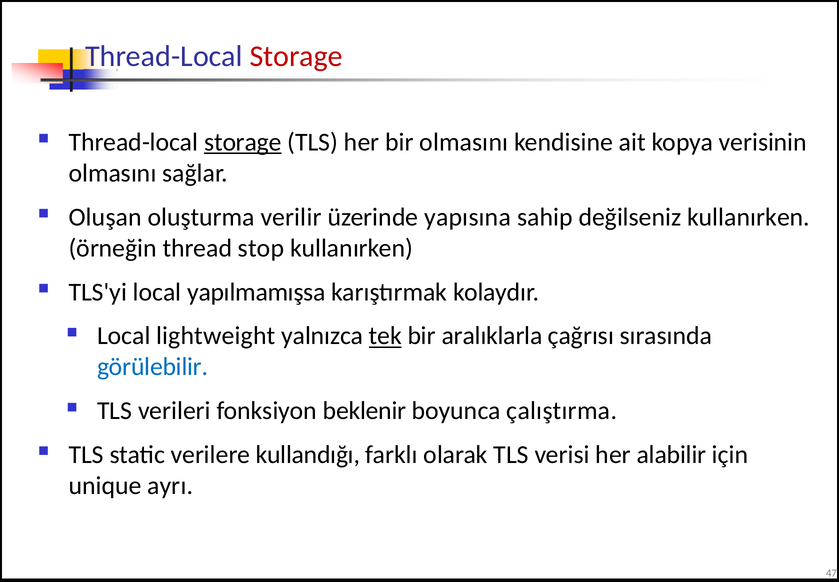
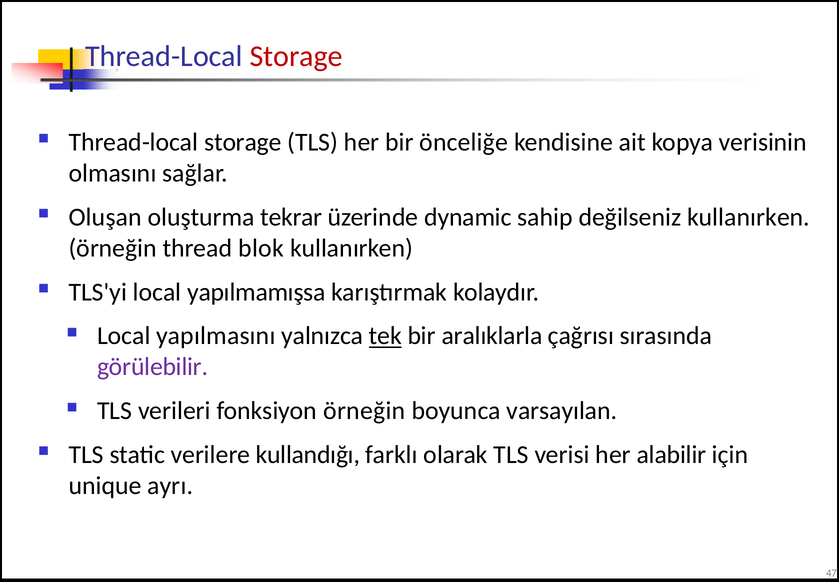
storage at (243, 142) underline: present -> none
bir olmasını: olmasını -> önceliğe
verilir: verilir -> tekrar
yapısına: yapısına -> dynamic
stop: stop -> blok
lightweight: lightweight -> yapılmasını
görülebilir colour: blue -> purple
fonksiyon beklenir: beklenir -> örneğin
çalıştırma: çalıştırma -> varsayılan
